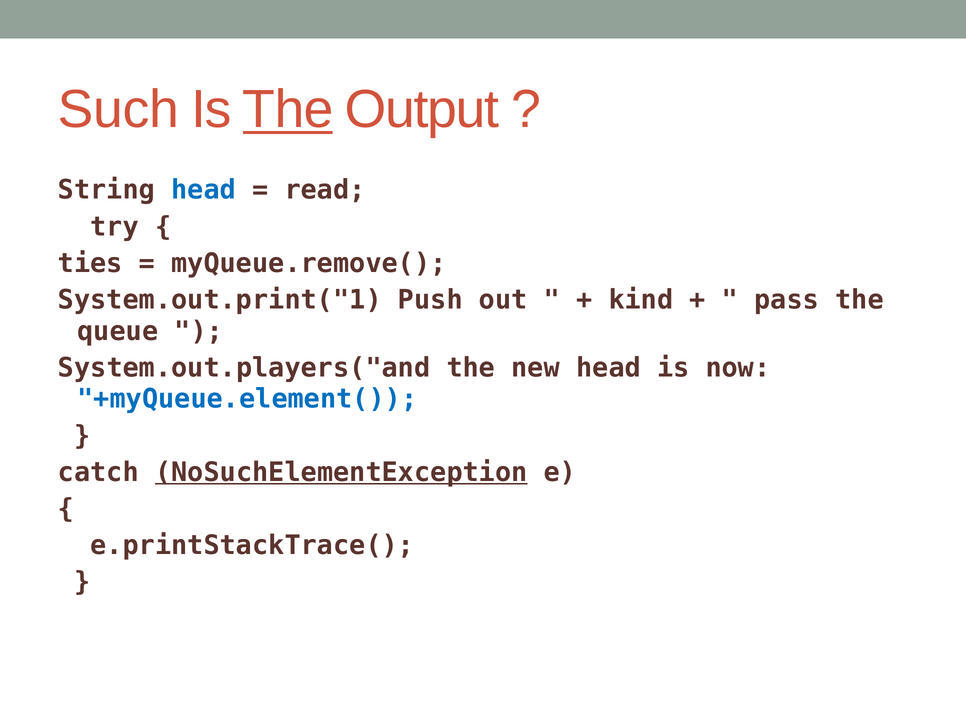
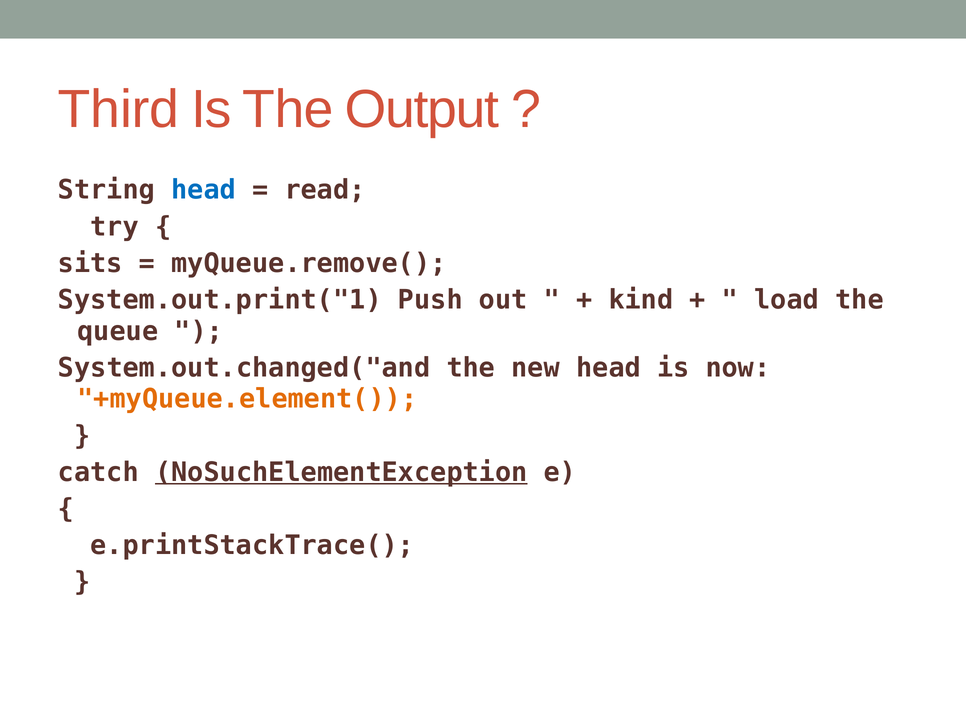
Such: Such -> Third
The at (288, 109) underline: present -> none
ties: ties -> sits
pass: pass -> load
System.out.players("and: System.out.players("and -> System.out.changed("and
+myQueue.element( colour: blue -> orange
